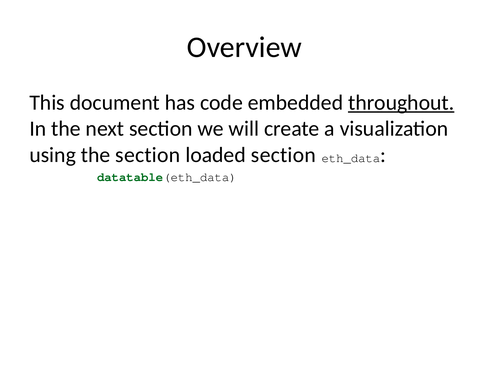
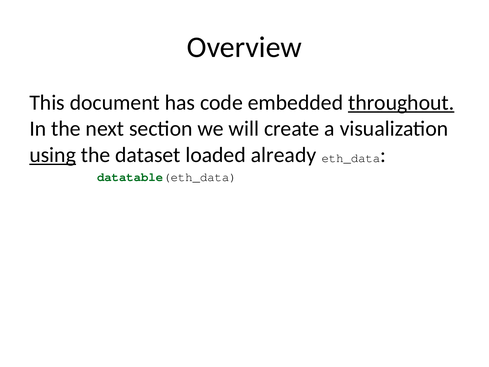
using underline: none -> present
the section: section -> dataset
loaded section: section -> already
